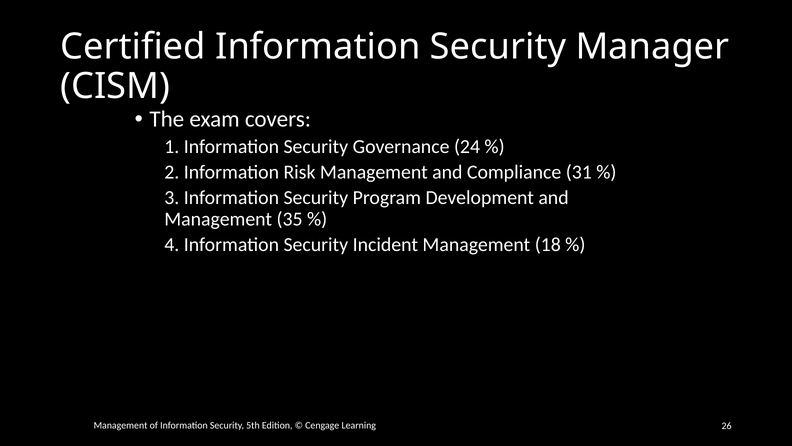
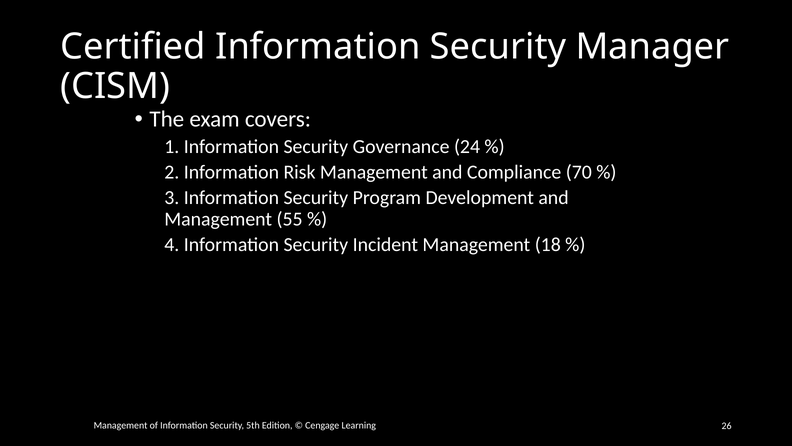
31: 31 -> 70
35: 35 -> 55
